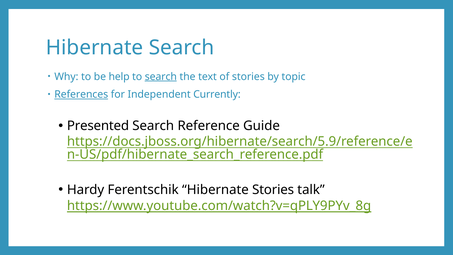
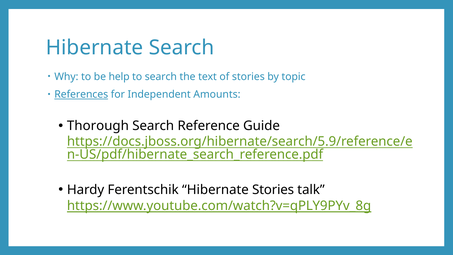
search at (161, 77) underline: present -> none
Currently: Currently -> Amounts
Presented: Presented -> Thorough
